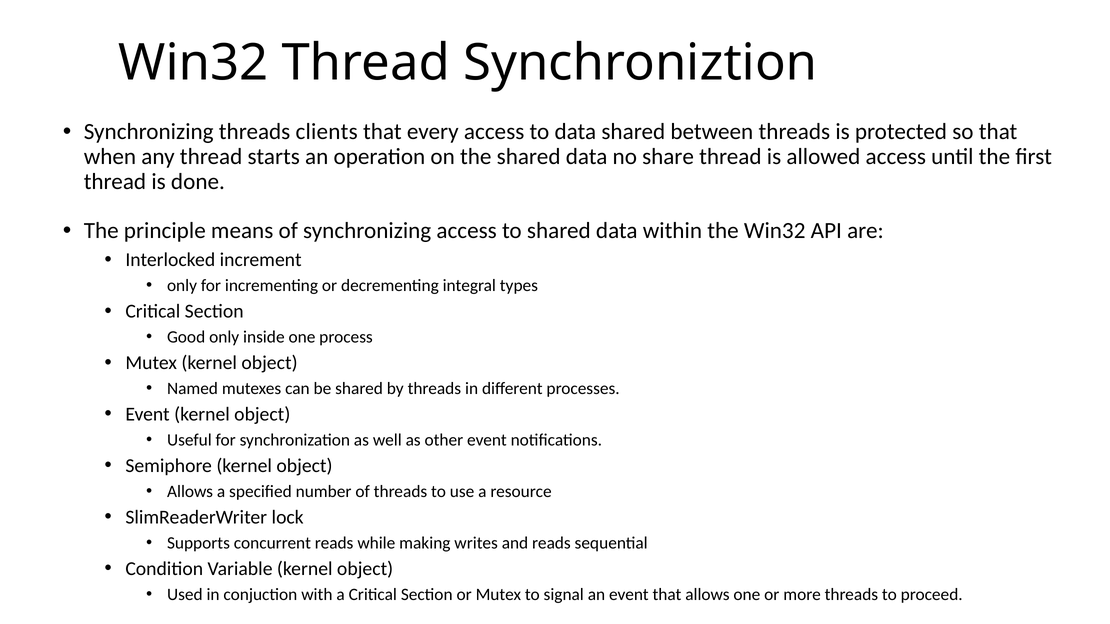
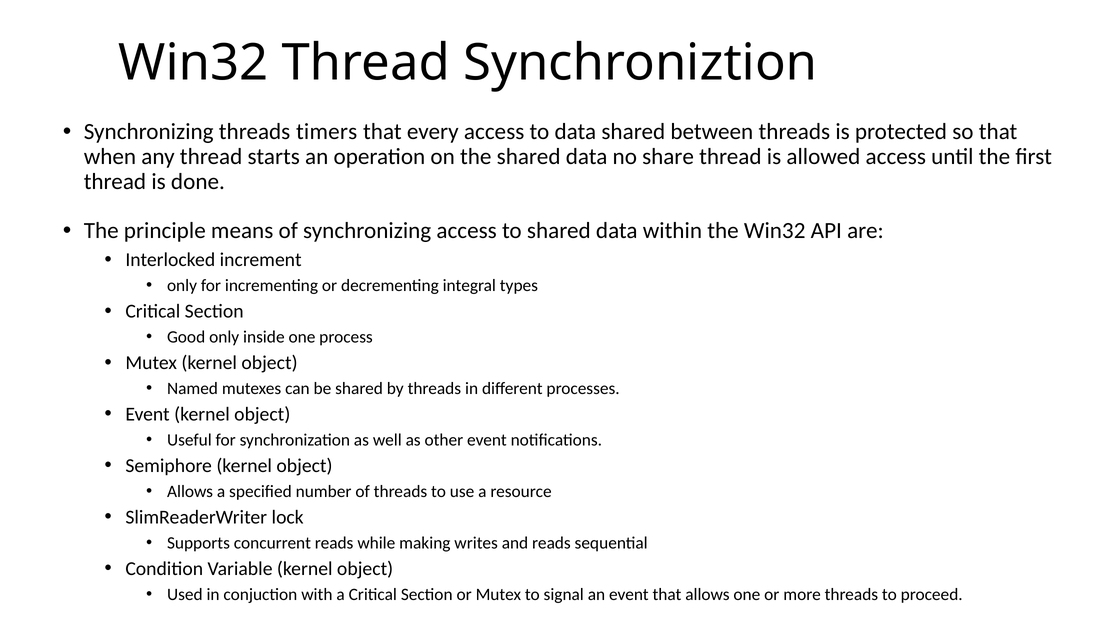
clients: clients -> timers
